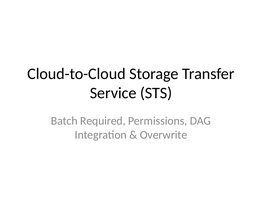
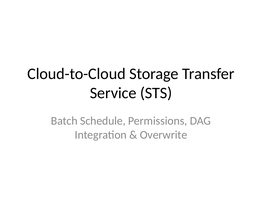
Required: Required -> Schedule
